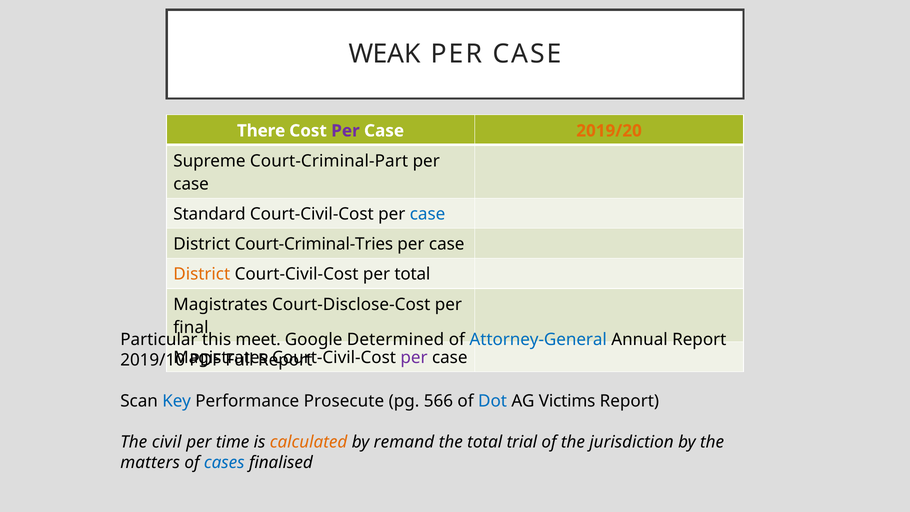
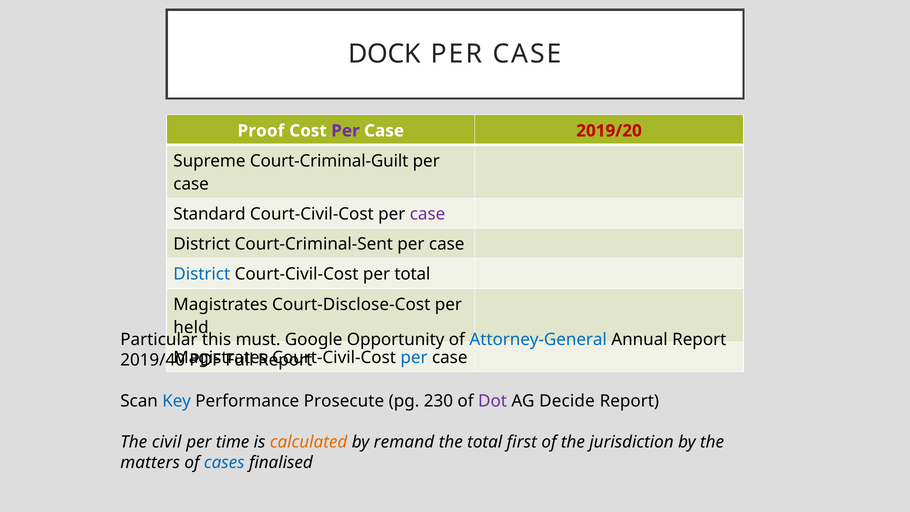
WEAK: WEAK -> DOCK
There: There -> Proof
2019/20 colour: orange -> red
Court-Criminal-Part: Court-Criminal-Part -> Court-Criminal-Guilt
case at (428, 214) colour: blue -> purple
Court-Criminal-Tries: Court-Criminal-Tries -> Court-Criminal-Sent
District at (202, 274) colour: orange -> blue
final: final -> held
meet: meet -> must
Determined: Determined -> Opportunity
per at (414, 358) colour: purple -> blue
2019/10: 2019/10 -> 2019/40
566: 566 -> 230
Dot colour: blue -> purple
Victims: Victims -> Decide
trial: trial -> first
